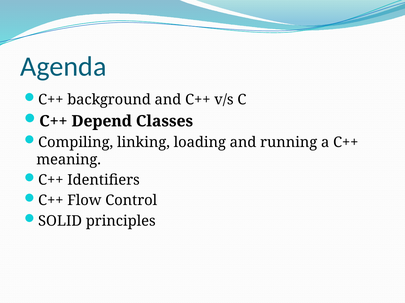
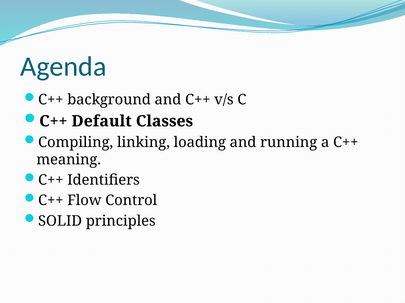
Depend: Depend -> Default
